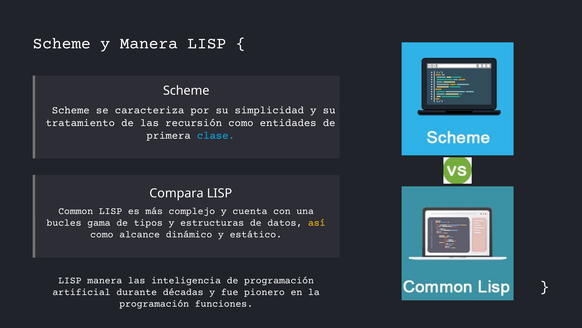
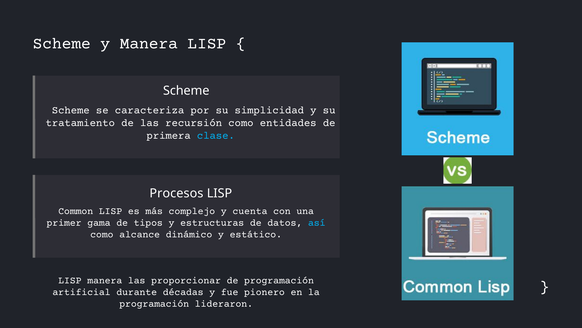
Compara: Compara -> Procesos
bucles: bucles -> primer
así colour: yellow -> light blue
inteligencia: inteligencia -> proporcionar
funciones: funciones -> lideraron
